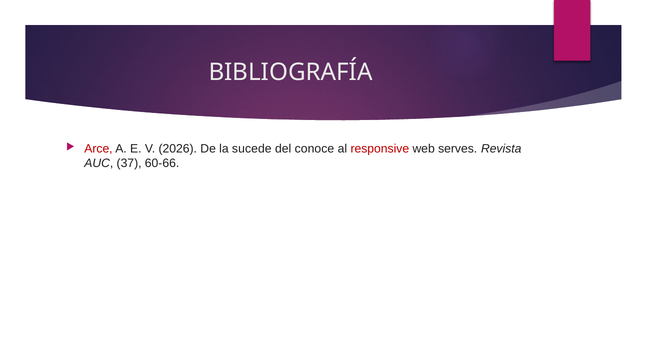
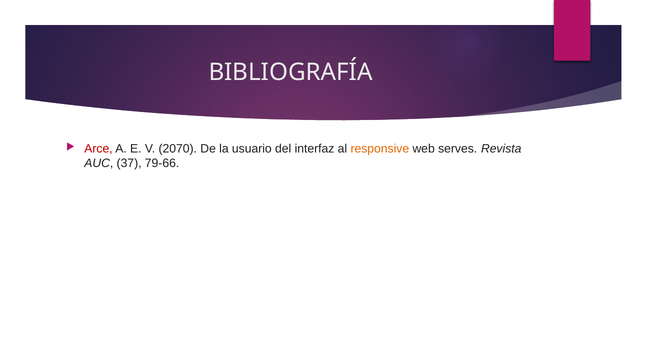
2026: 2026 -> 2070
sucede: sucede -> usuario
conoce: conoce -> interfaz
responsive colour: red -> orange
60-66: 60-66 -> 79-66
